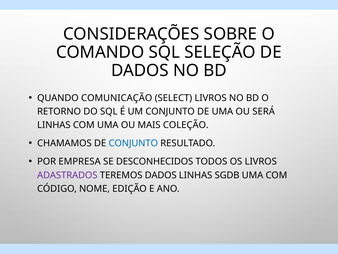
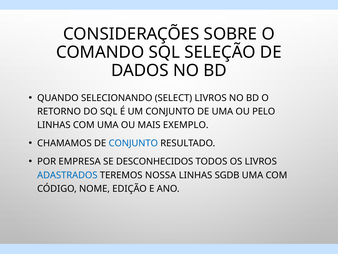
COMUNICAÇÃO: COMUNICAÇÃO -> SELECIONANDO
SERÁ: SERÁ -> PELO
COLEÇÃO: COLEÇÃO -> EXEMPLO
ADASTRADOS colour: purple -> blue
TEREMOS DADOS: DADOS -> NOSSA
